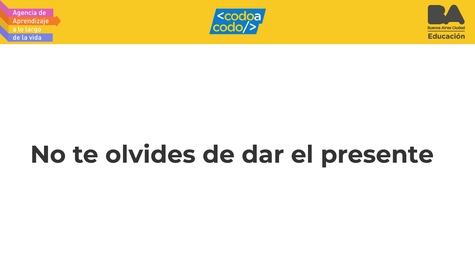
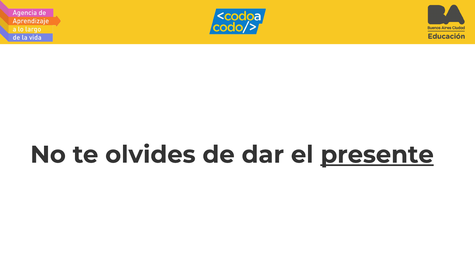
presente underline: none -> present
